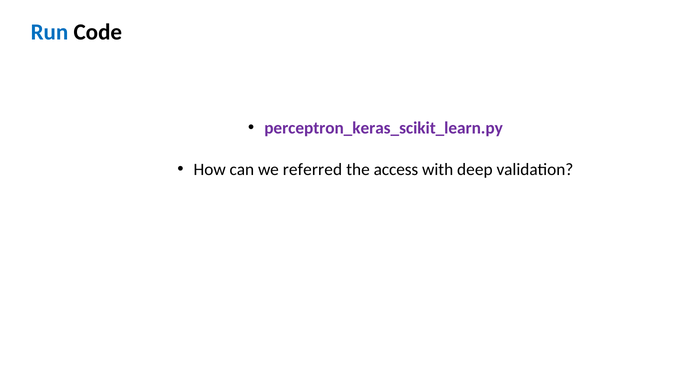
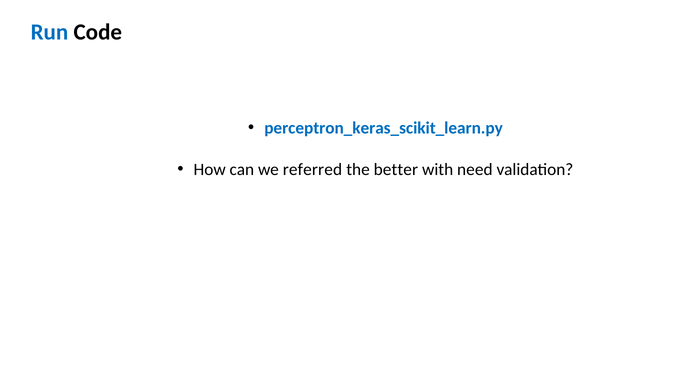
perceptron_keras_scikit_learn.py colour: purple -> blue
access: access -> better
deep: deep -> need
